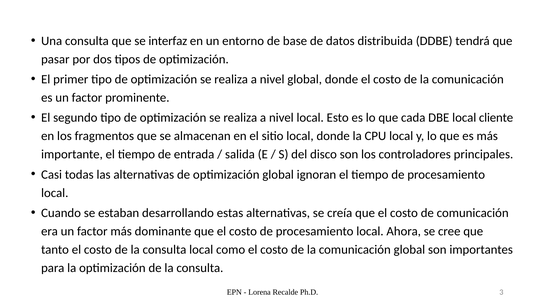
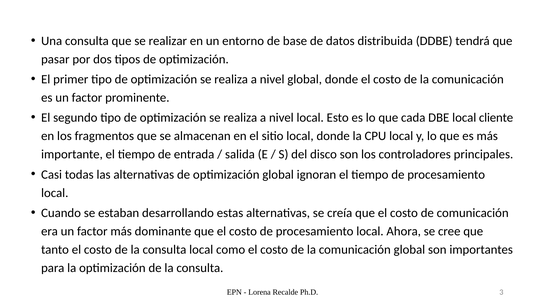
interfaz: interfaz -> realizar
